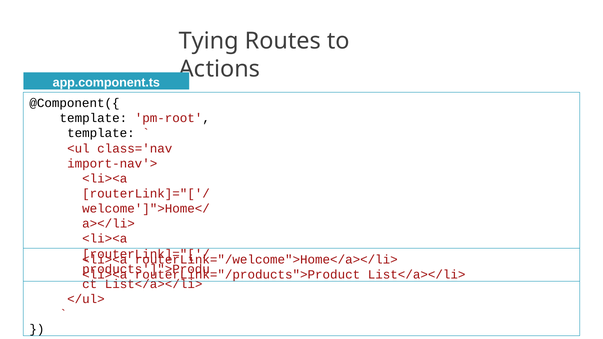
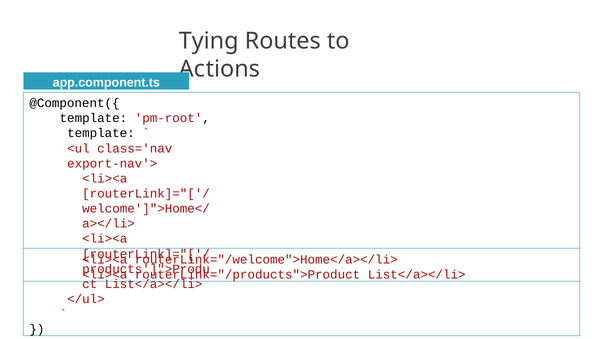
import-nav'>: import-nav'> -> export-nav'>
